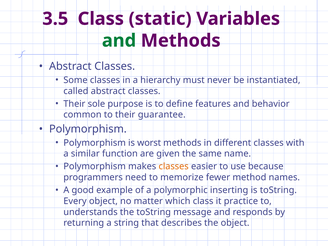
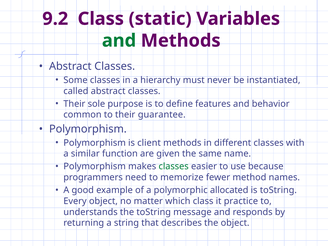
3.5: 3.5 -> 9.2
worst: worst -> client
classes at (174, 166) colour: orange -> green
inserting: inserting -> allocated
